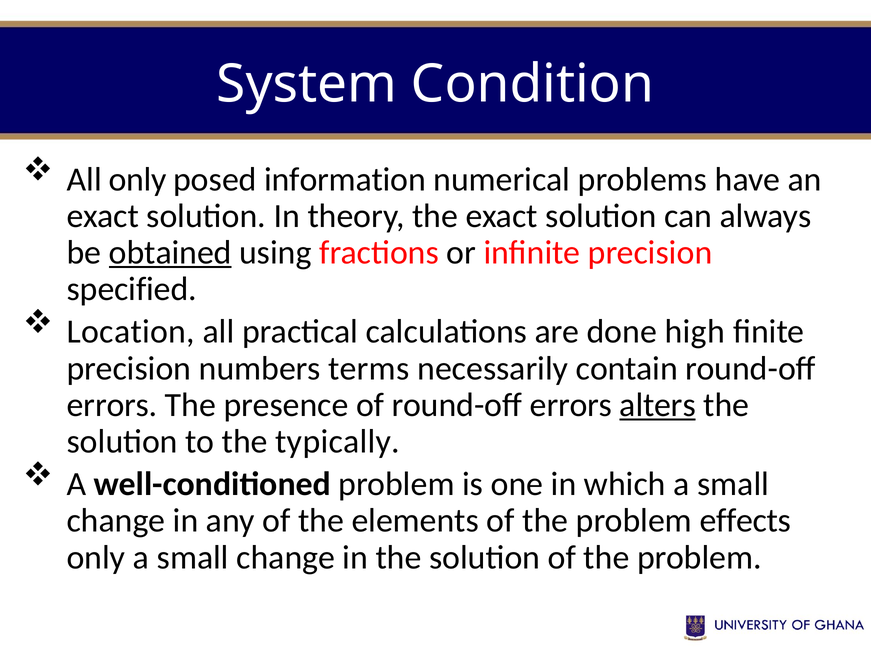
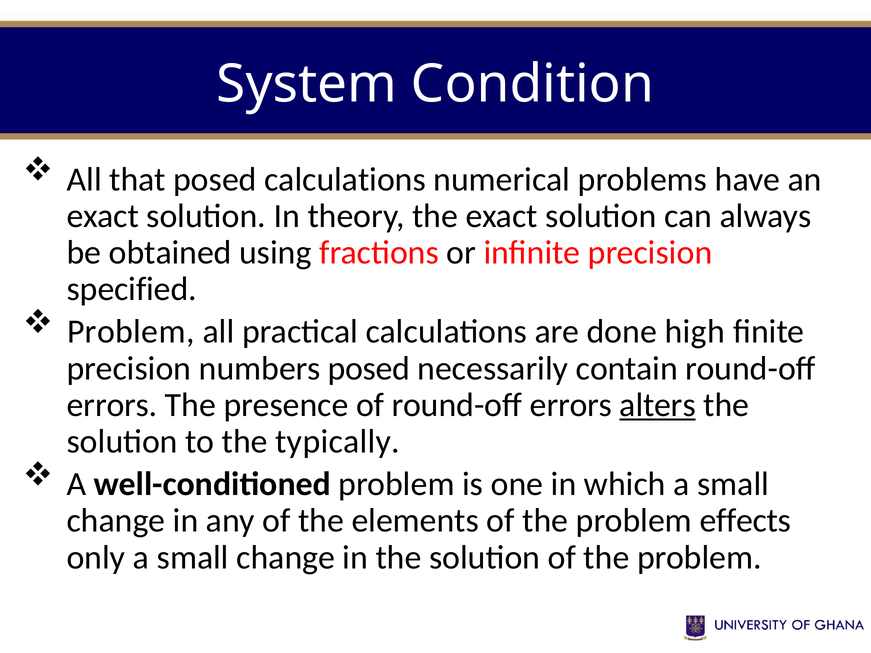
All only: only -> that
posed information: information -> calculations
obtained underline: present -> none
Location at (131, 332): Location -> Problem
numbers terms: terms -> posed
